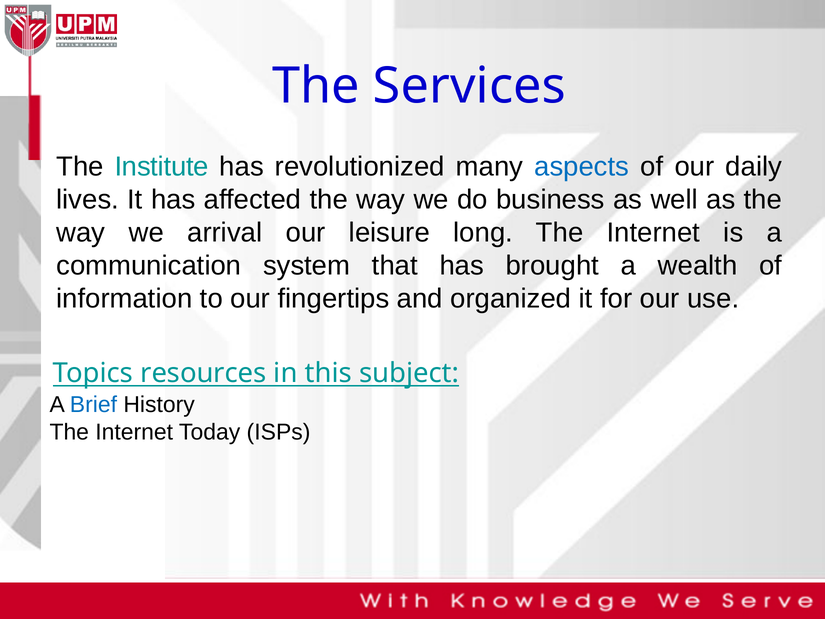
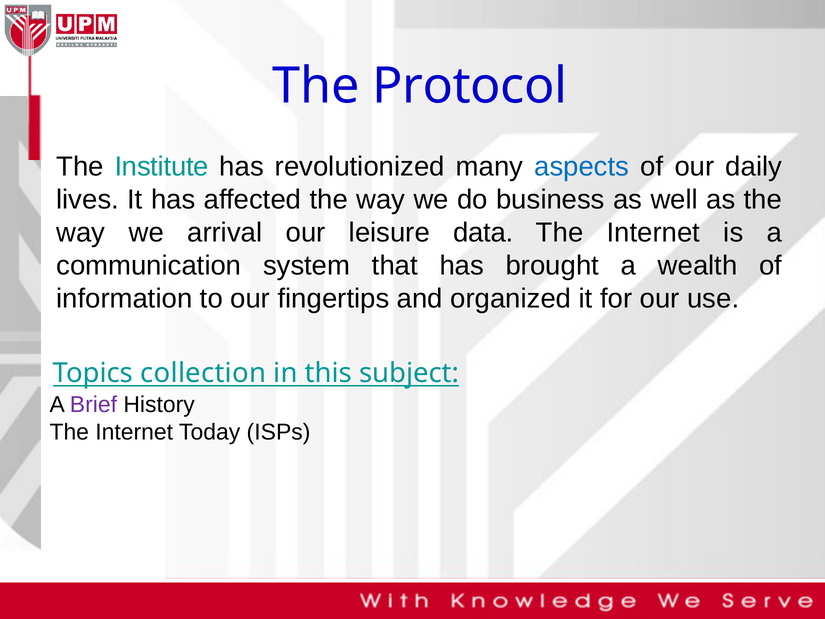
Services: Services -> Protocol
long: long -> data
resources: resources -> collection
Brief colour: blue -> purple
